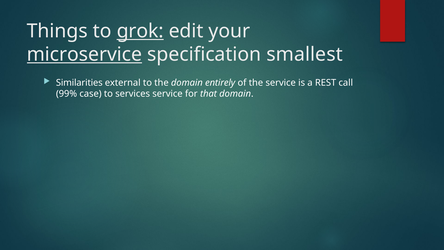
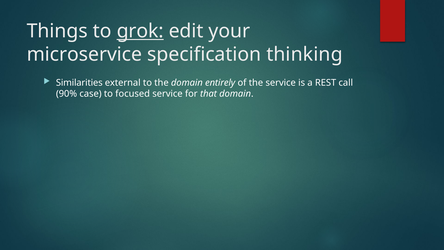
microservice underline: present -> none
smallest: smallest -> thinking
99%: 99% -> 90%
services: services -> focused
